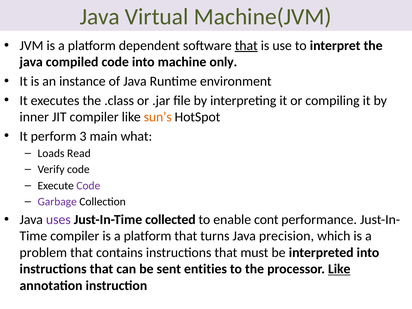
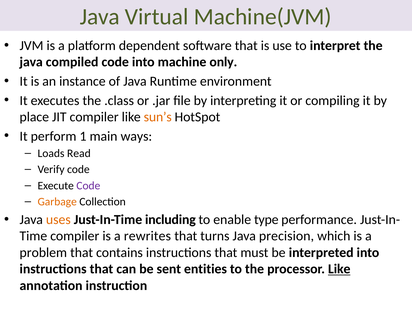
that at (246, 46) underline: present -> none
inner: inner -> place
3: 3 -> 1
what: what -> ways
Garbage colour: purple -> orange
uses colour: purple -> orange
collected: collected -> including
cont: cont -> type
compiler is a platform: platform -> rewrites
